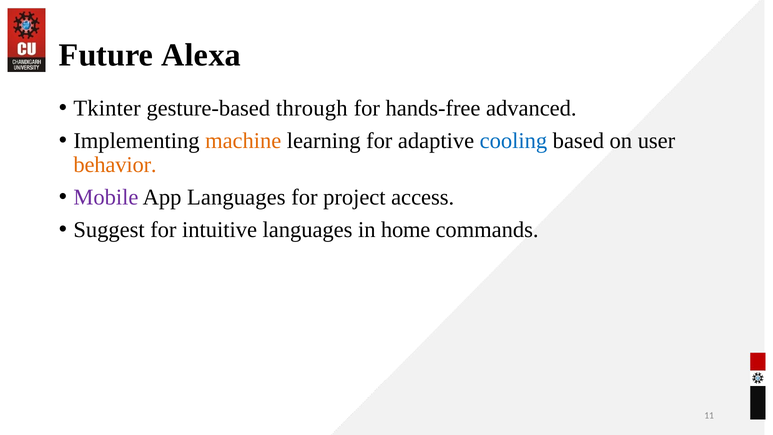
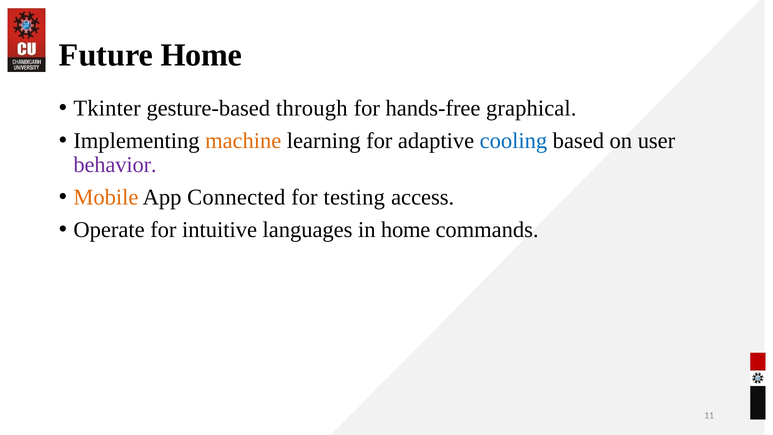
Future Alexa: Alexa -> Home
advanced: advanced -> graphical
behavior colour: orange -> purple
Mobile colour: purple -> orange
App Languages: Languages -> Connected
project: project -> testing
Suggest: Suggest -> Operate
